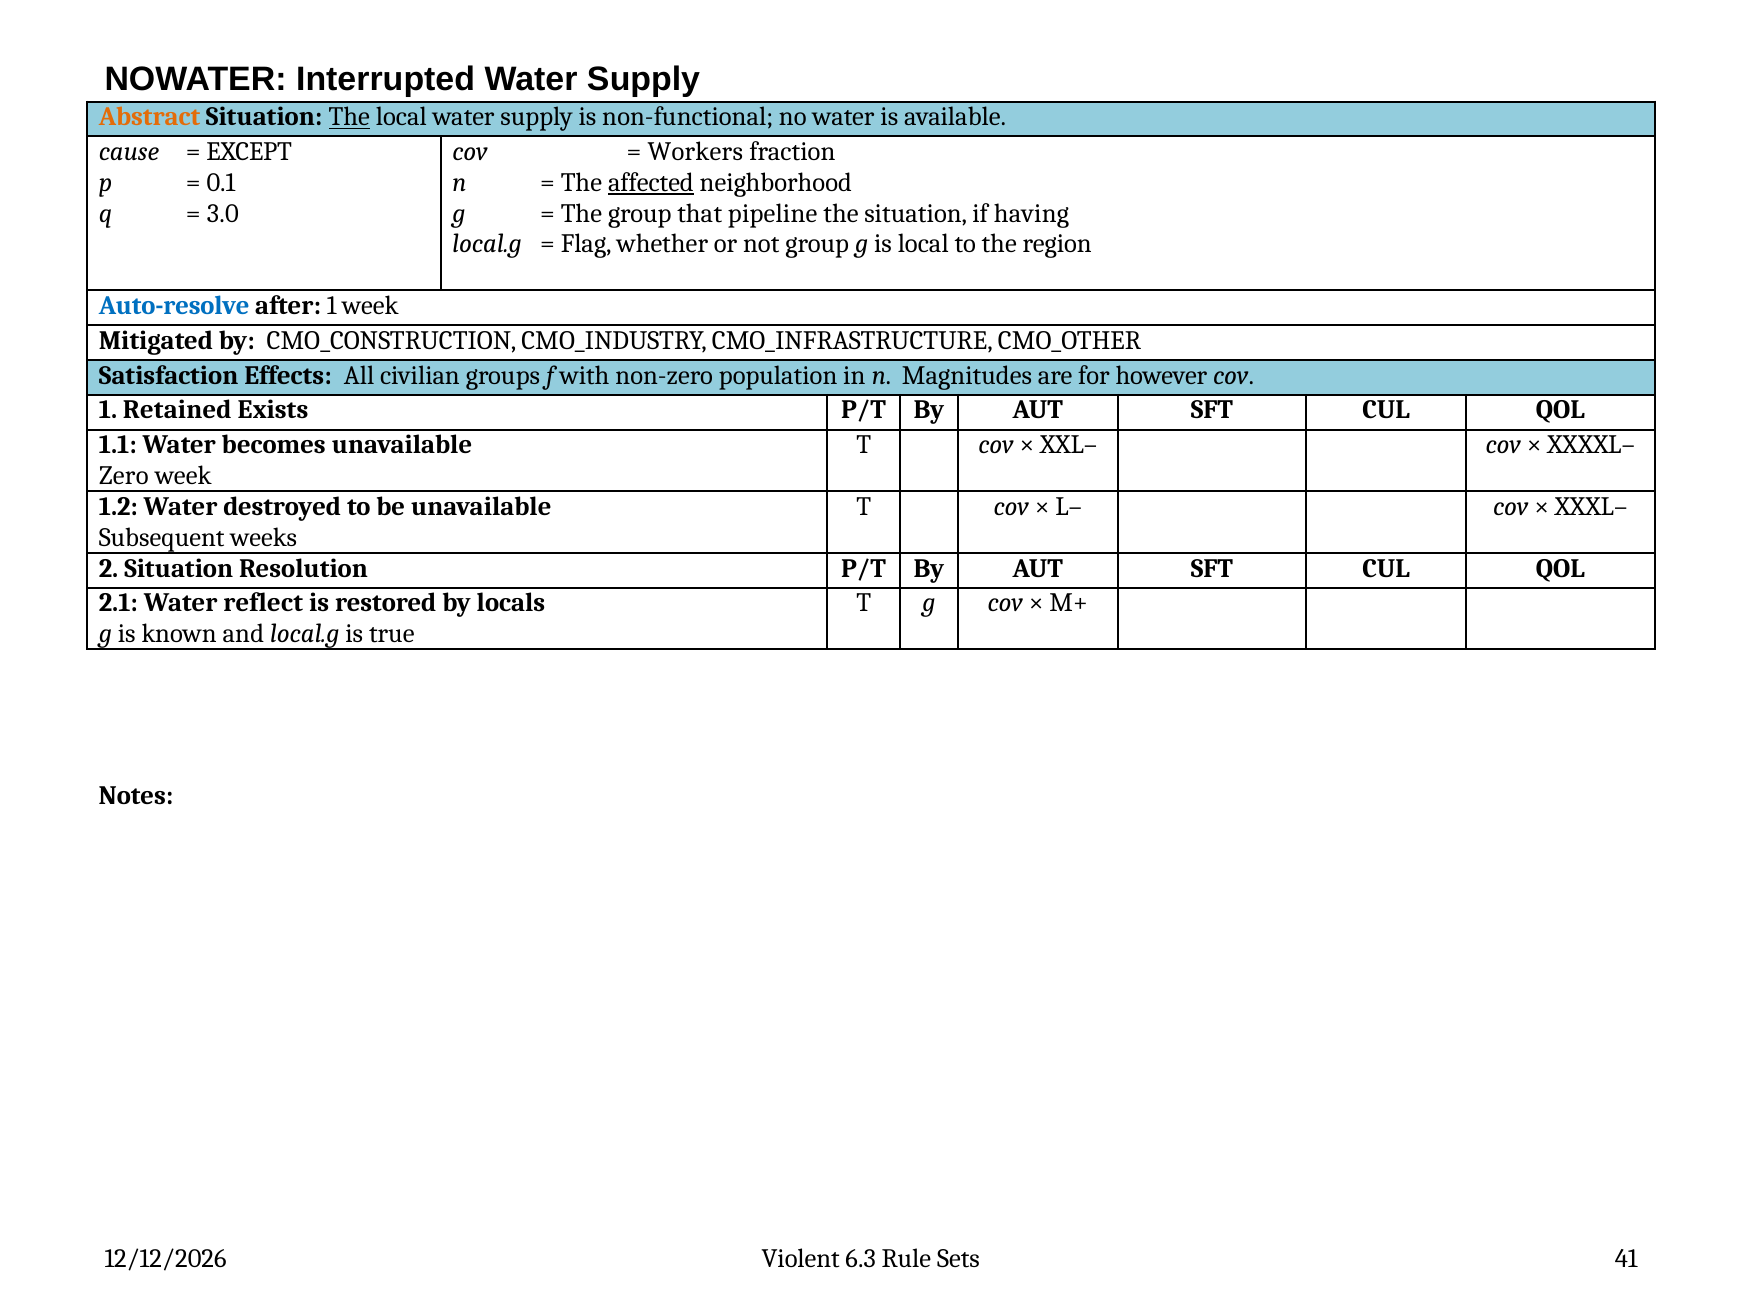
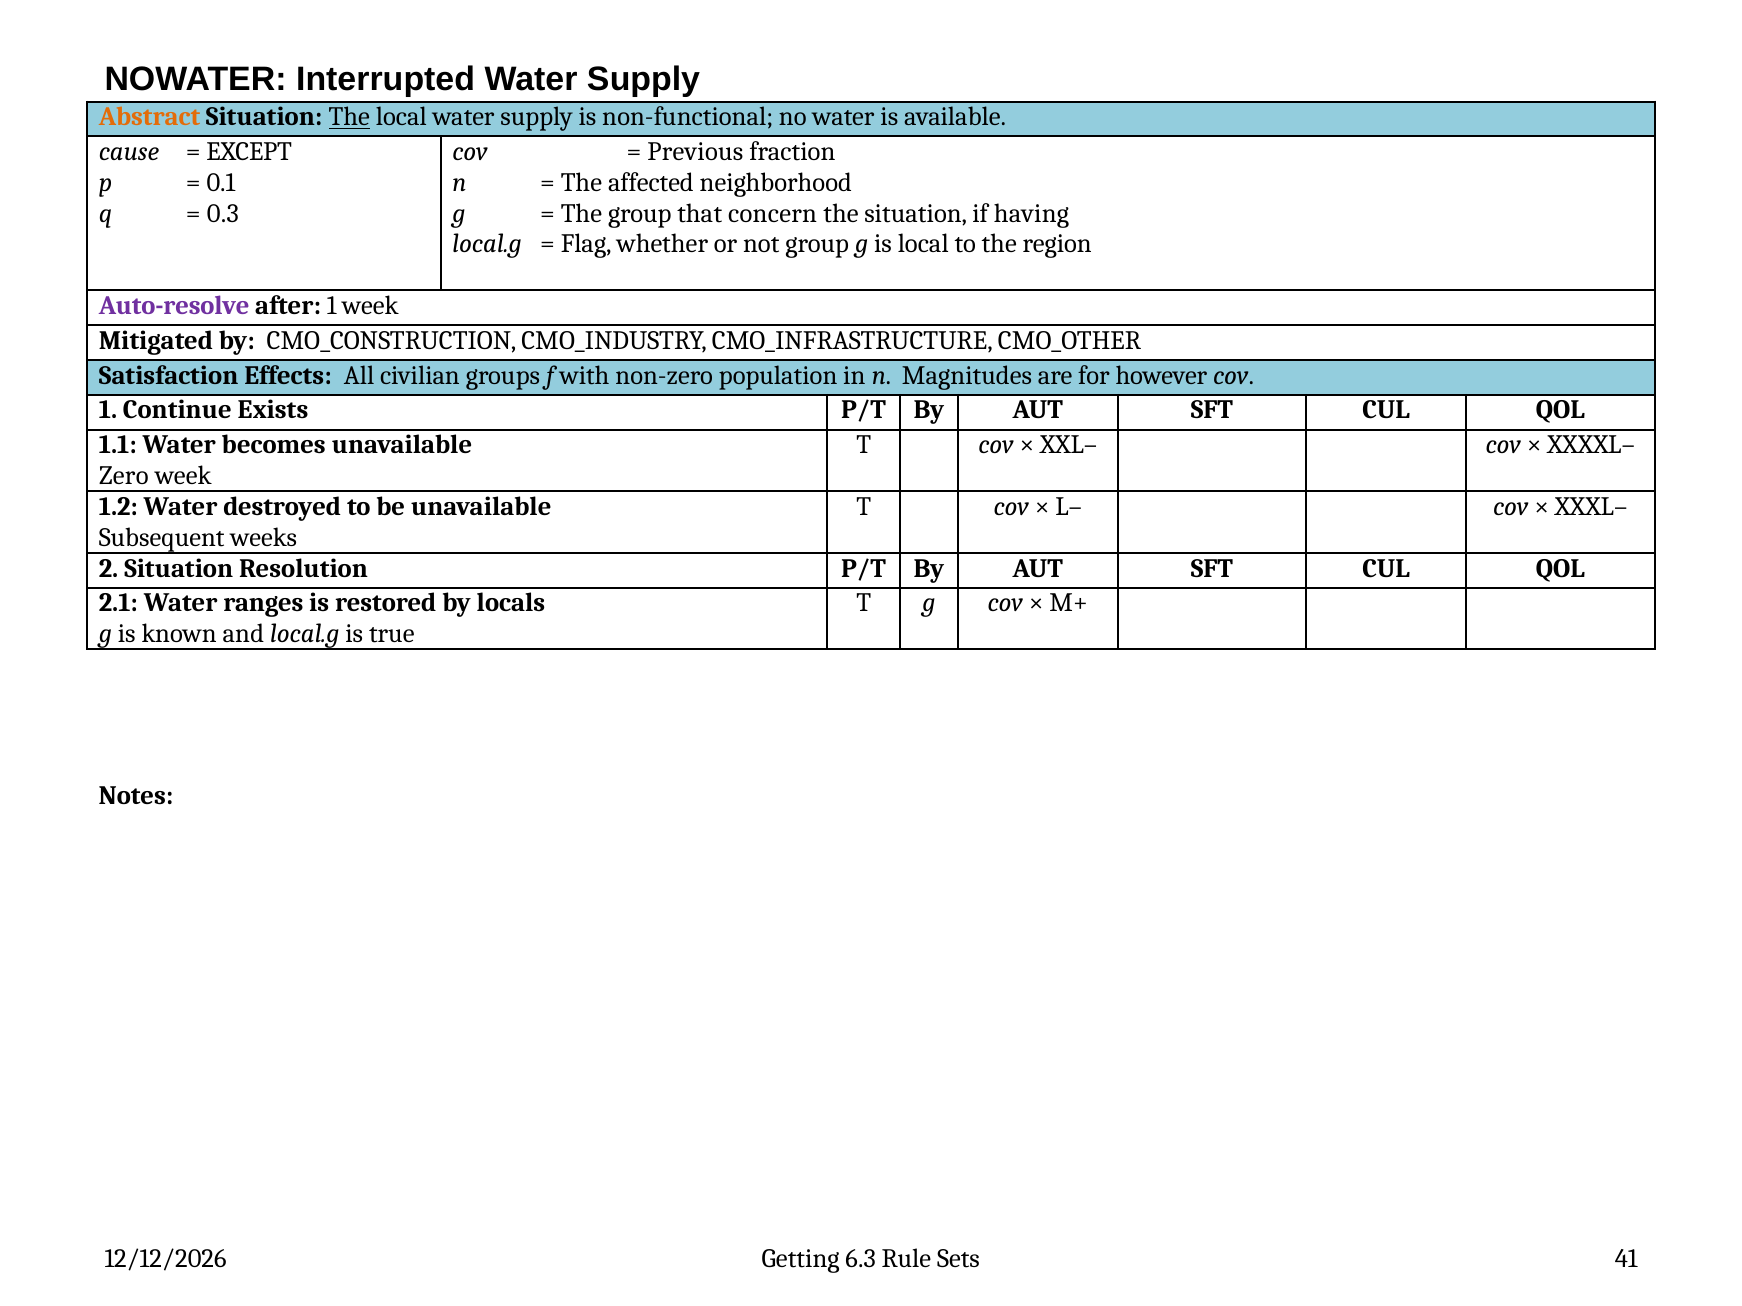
Workers: Workers -> Previous
affected underline: present -> none
3.0: 3.0 -> 0.3
pipeline: pipeline -> concern
Auto-resolve colour: blue -> purple
Retained: Retained -> Continue
reflect: reflect -> ranges
Violent: Violent -> Getting
